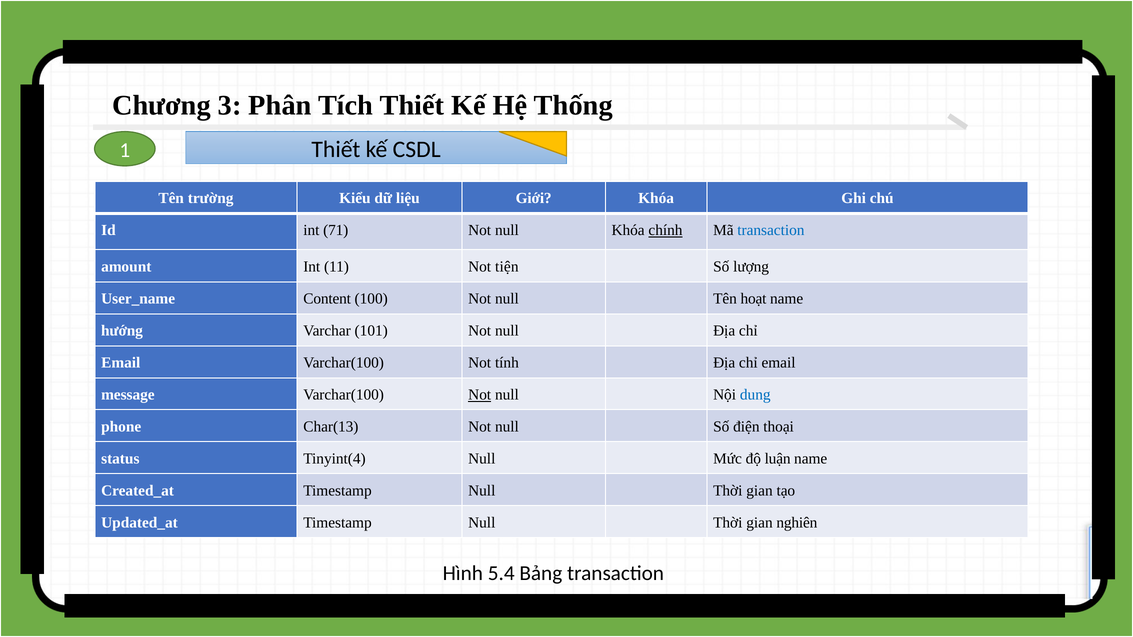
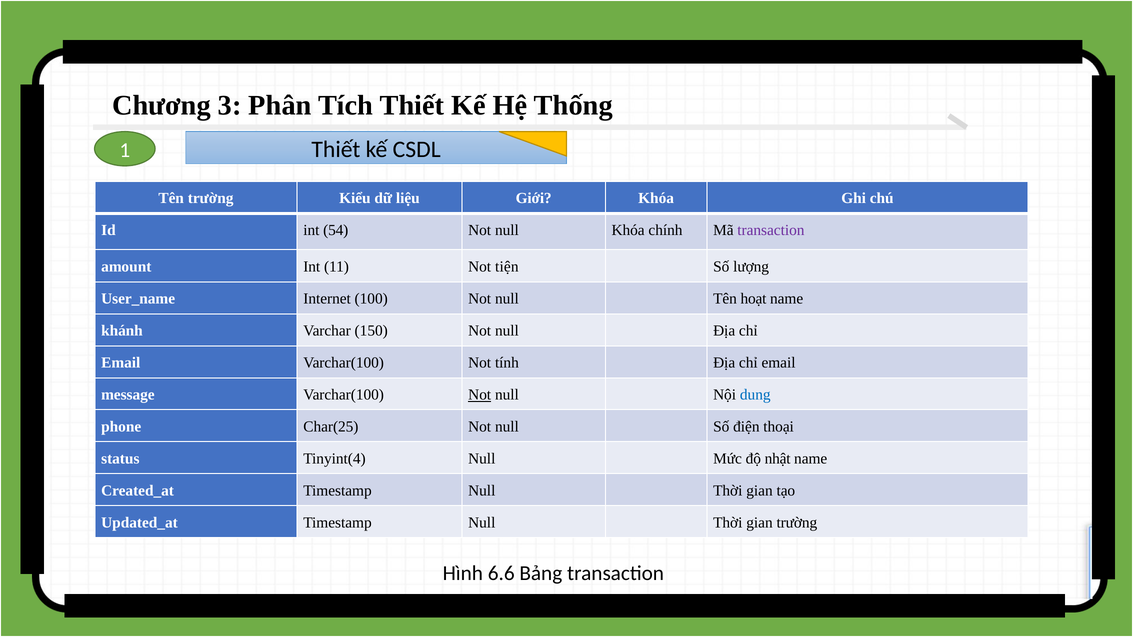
71: 71 -> 54
chính underline: present -> none
transaction at (771, 230) colour: blue -> purple
Content: Content -> Internet
hướng: hướng -> khánh
101: 101 -> 150
Char(13: Char(13 -> Char(25
luận: luận -> nhật
gian nghiên: nghiên -> trường
5.4: 5.4 -> 6.6
